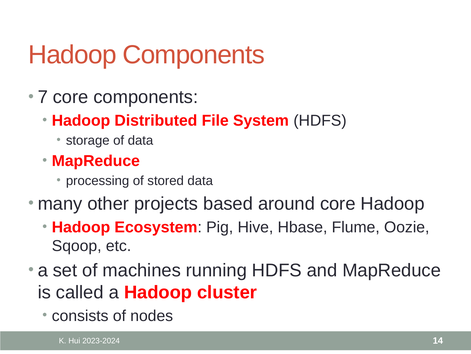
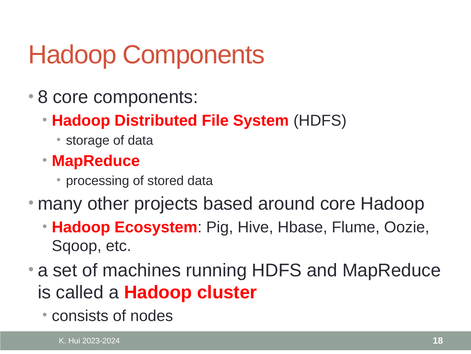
7: 7 -> 8
14: 14 -> 18
